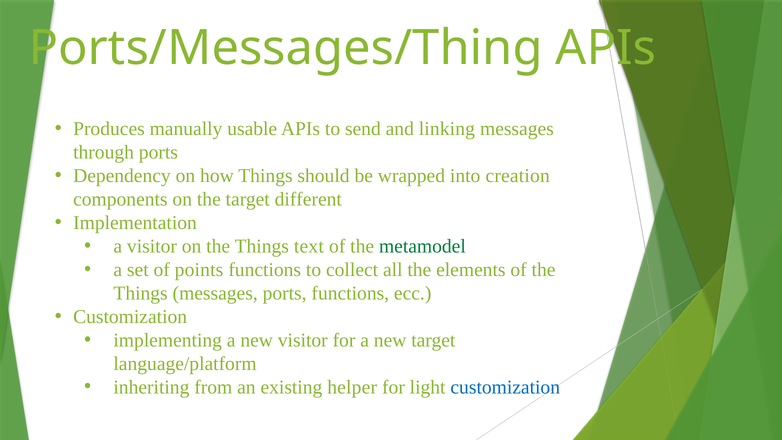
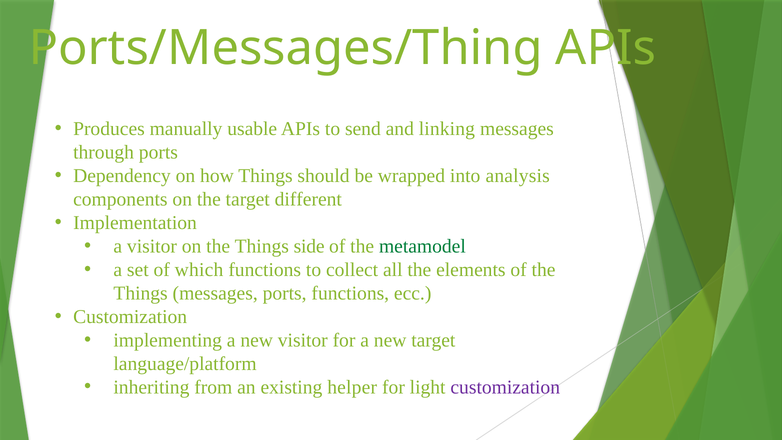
creation: creation -> analysis
text: text -> side
points: points -> which
customization at (505, 387) colour: blue -> purple
